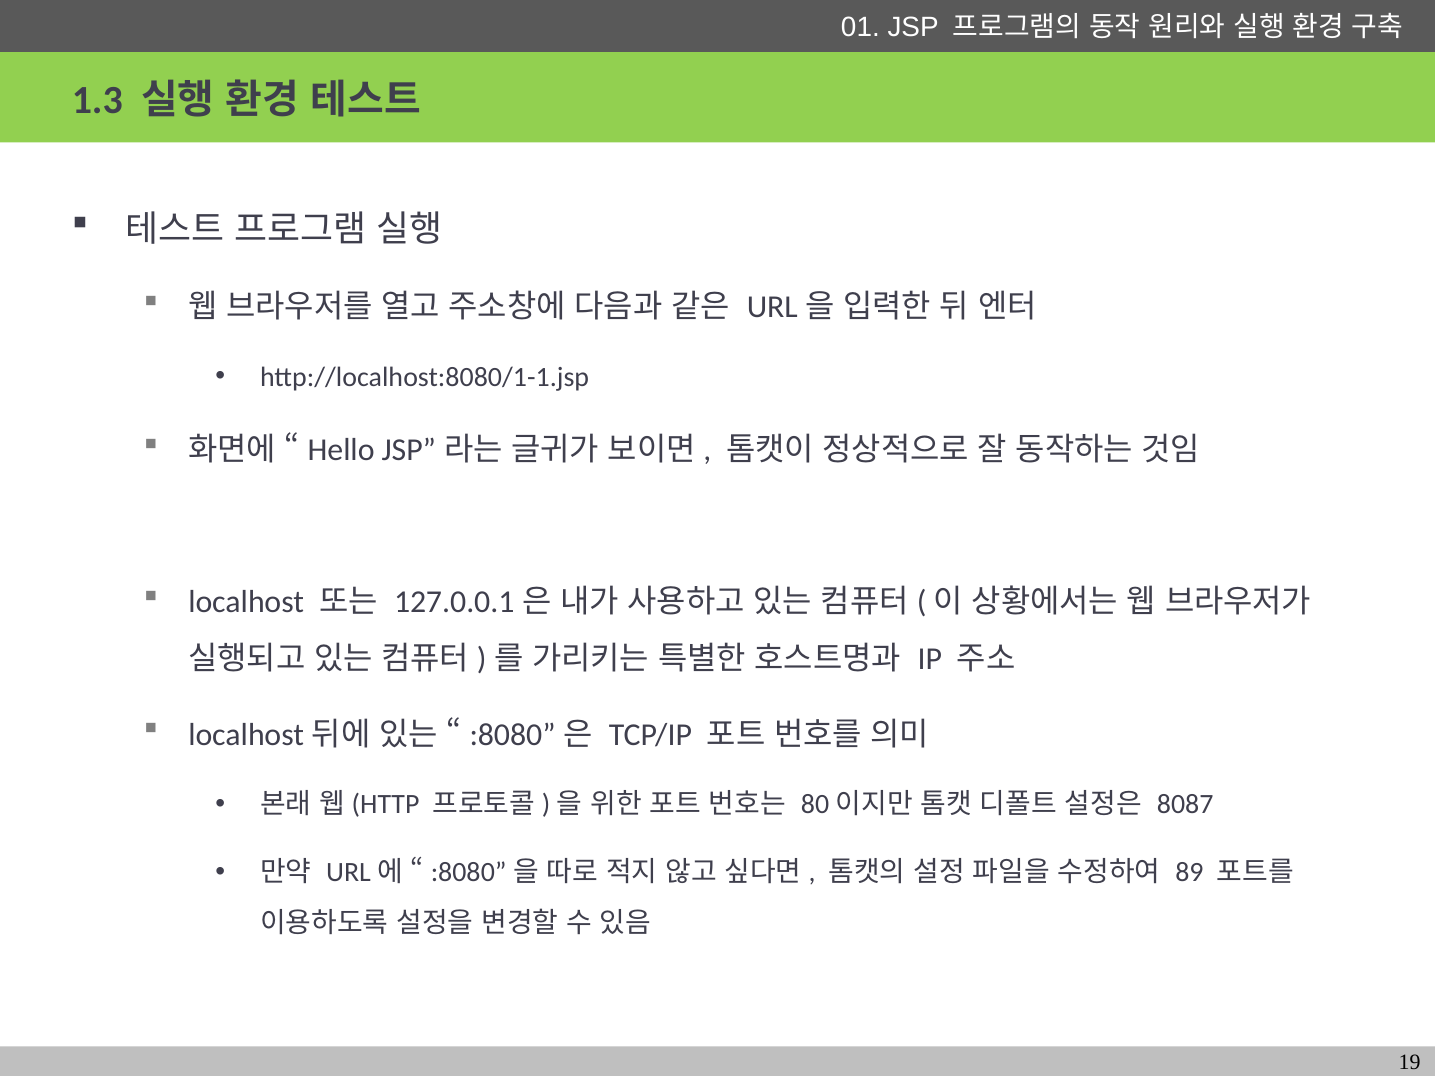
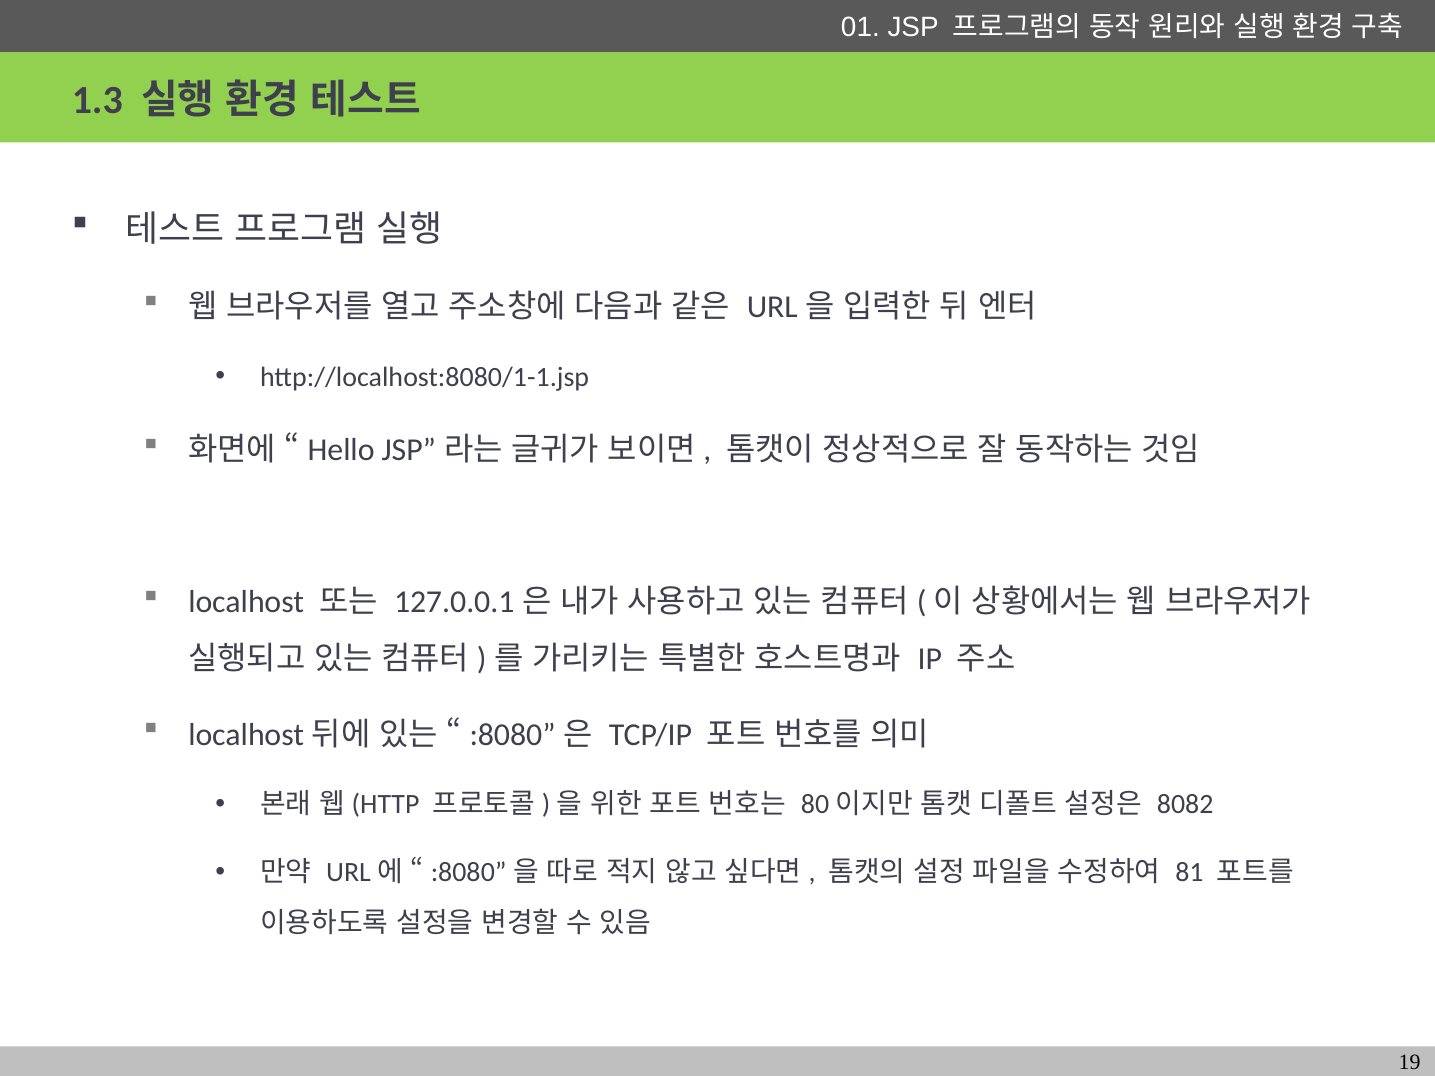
8087: 8087 -> 8082
89: 89 -> 81
